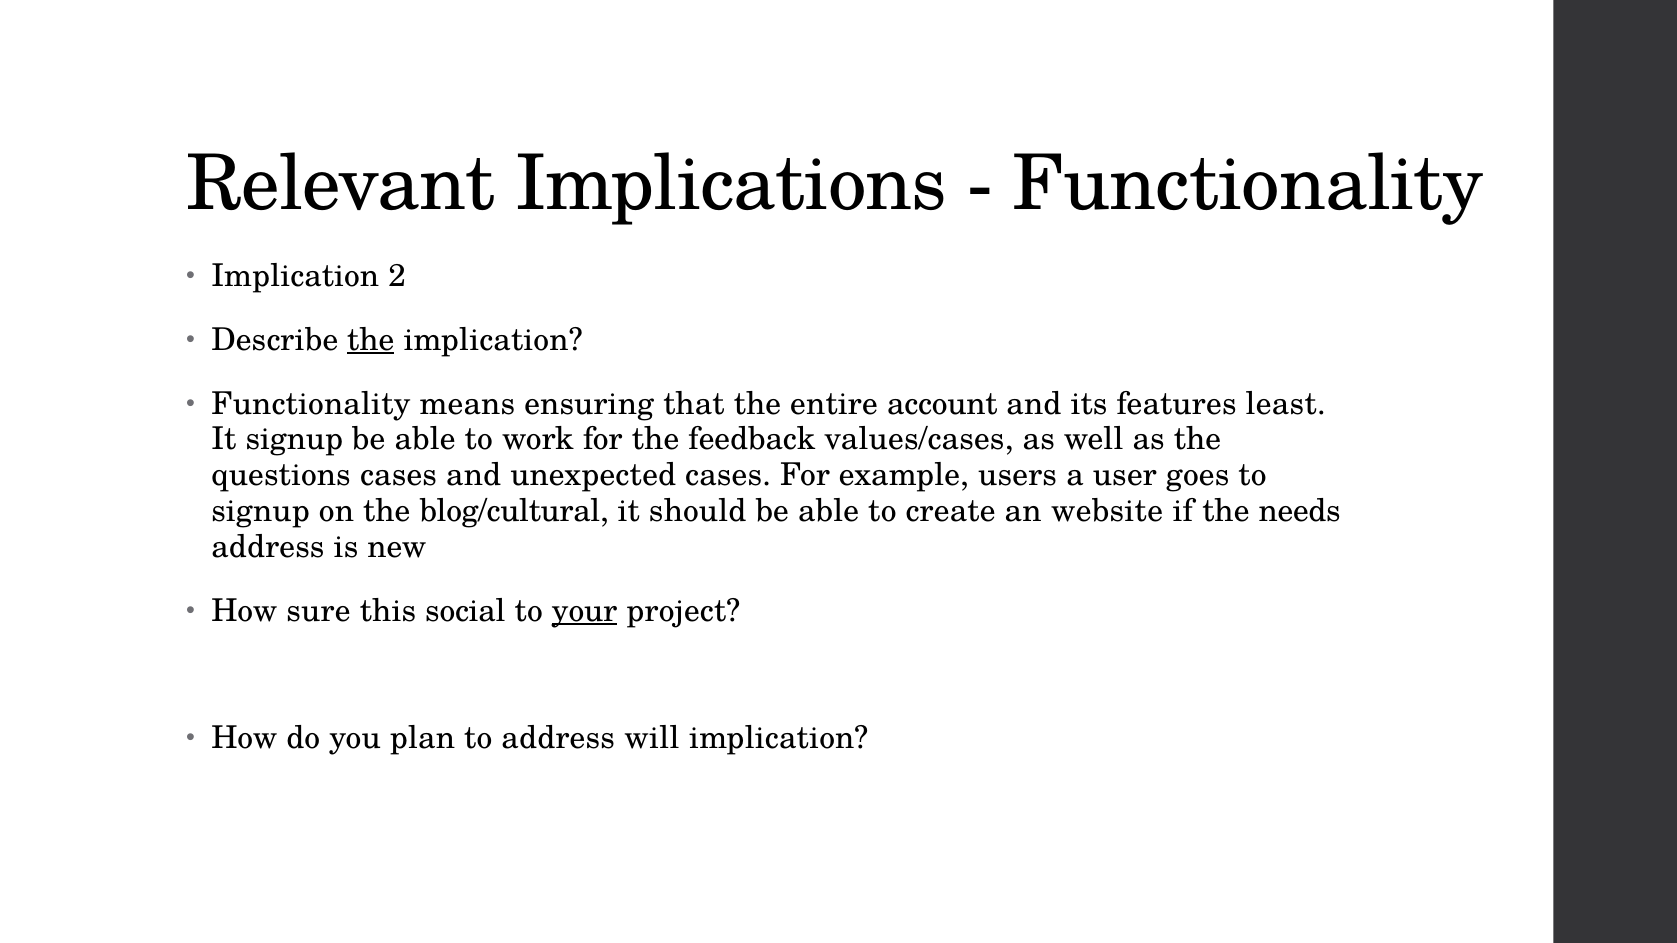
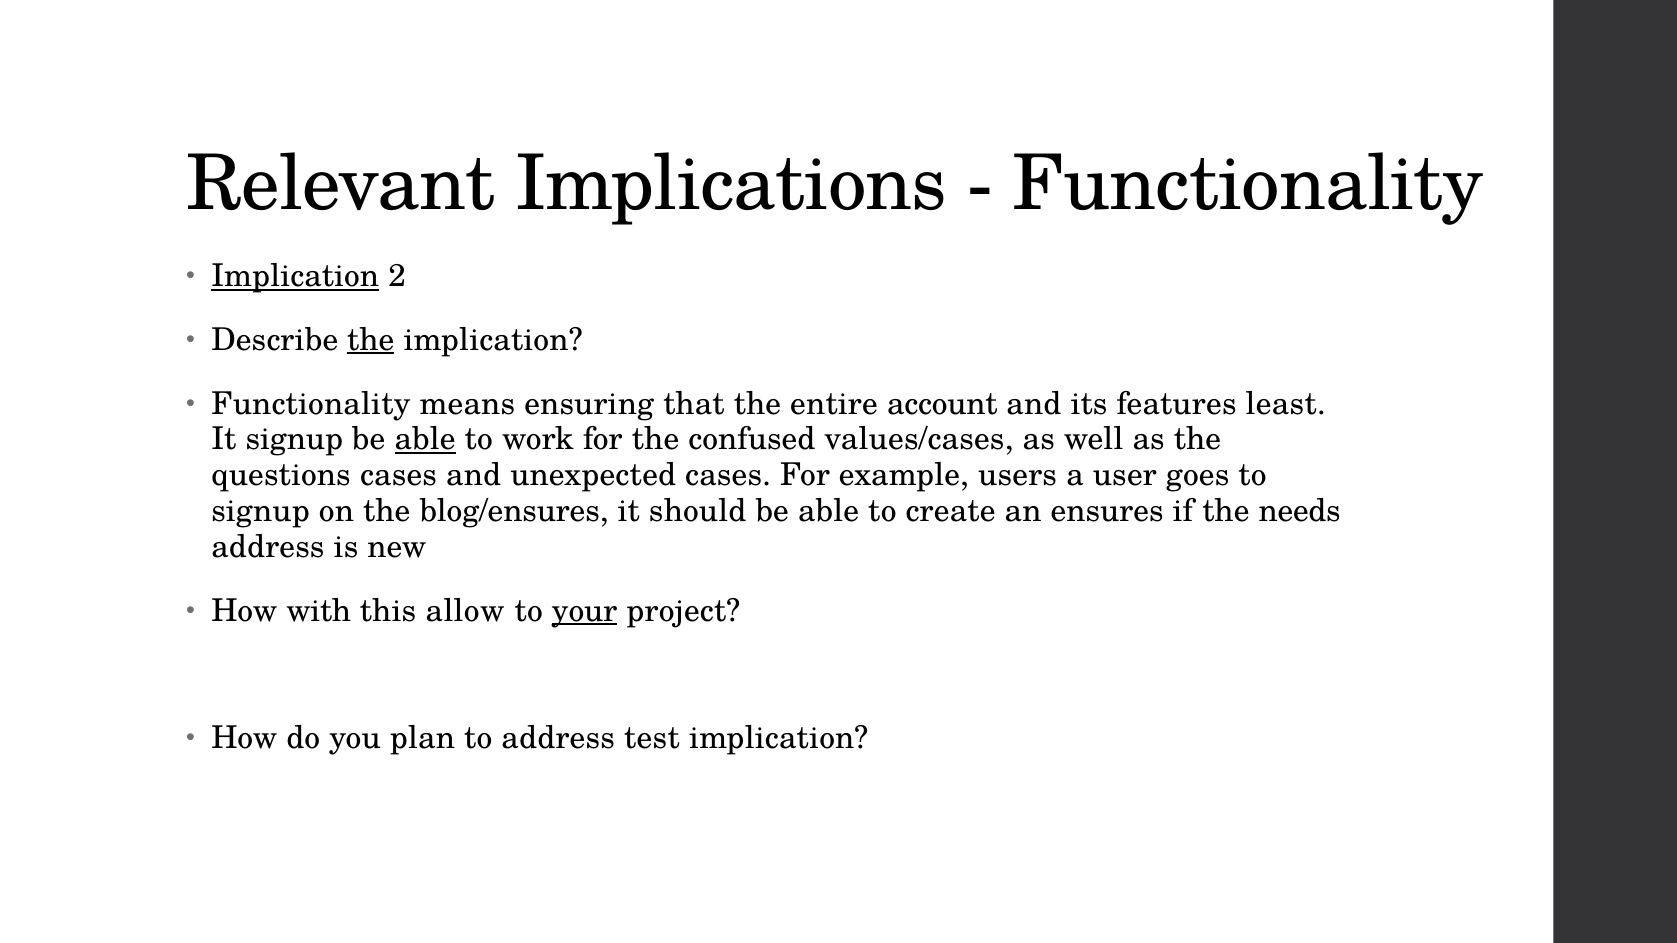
Implication at (295, 276) underline: none -> present
able at (425, 440) underline: none -> present
feedback: feedback -> confused
blog/cultural: blog/cultural -> blog/ensures
website: website -> ensures
sure: sure -> with
social: social -> allow
will: will -> test
